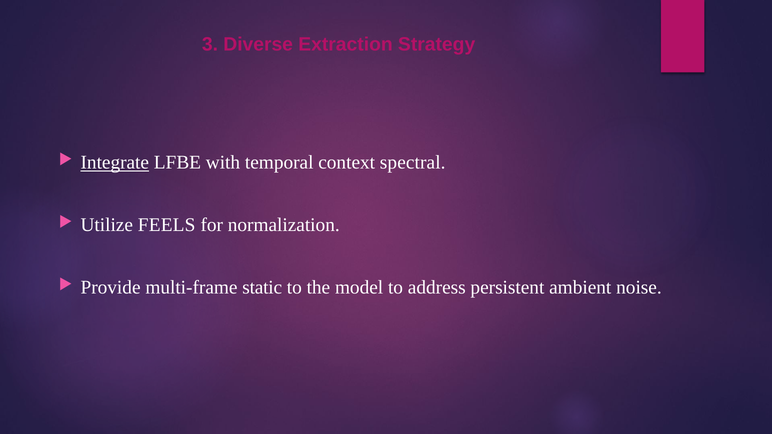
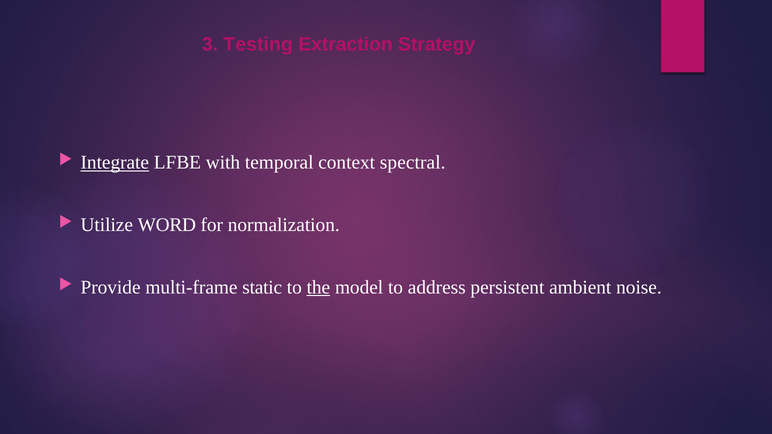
Diverse: Diverse -> Testing
FEELS: FEELS -> WORD
the underline: none -> present
